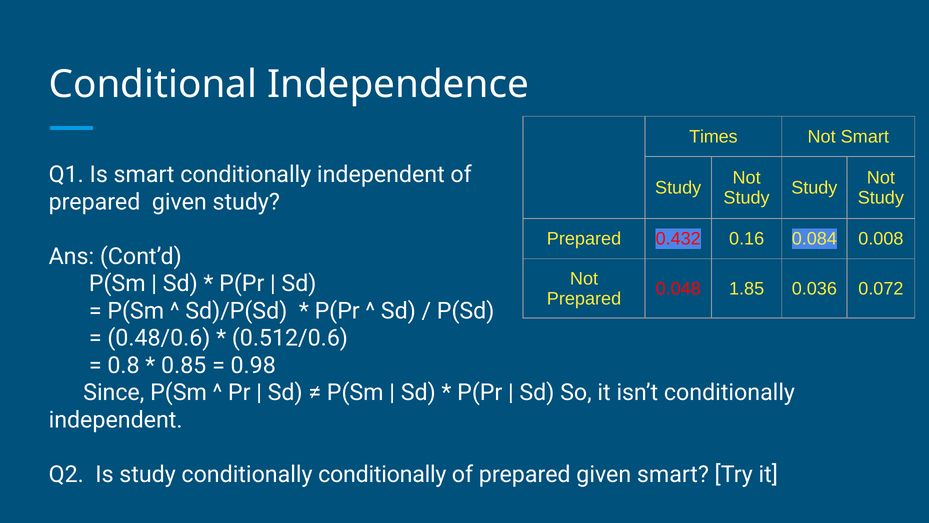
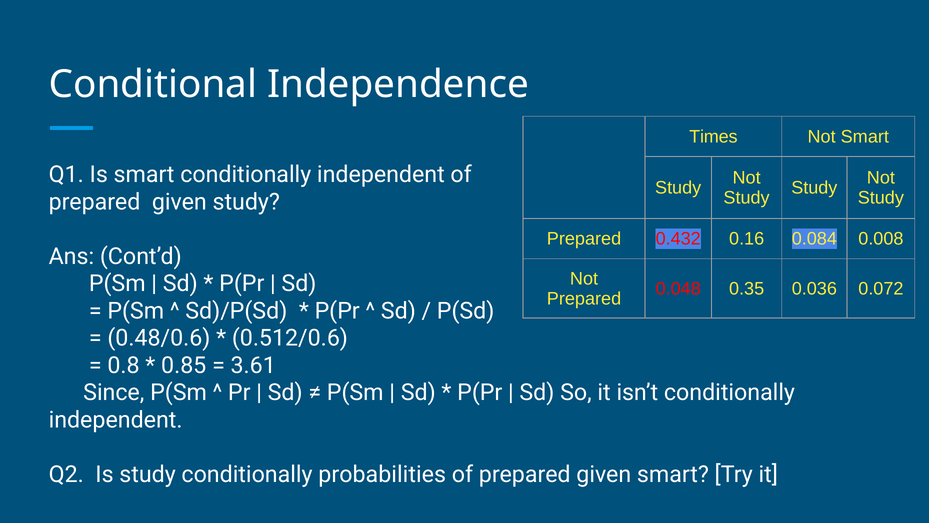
1.85: 1.85 -> 0.35
0.98: 0.98 -> 3.61
conditionally conditionally: conditionally -> probabilities
